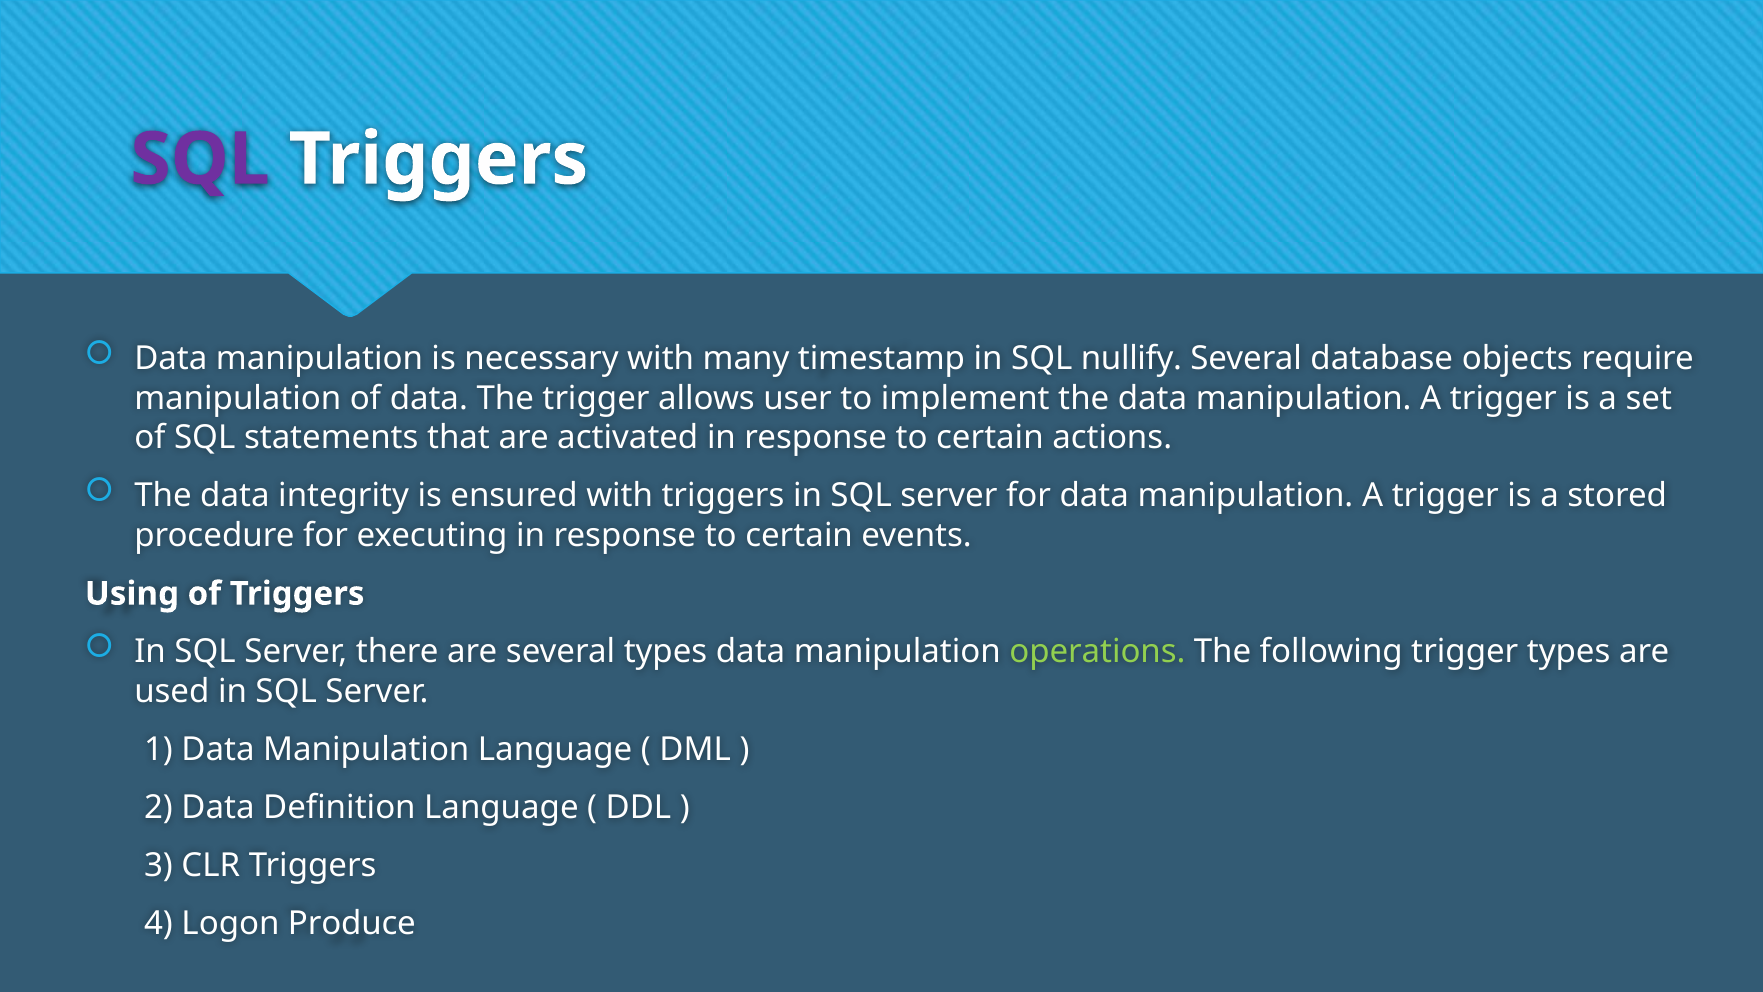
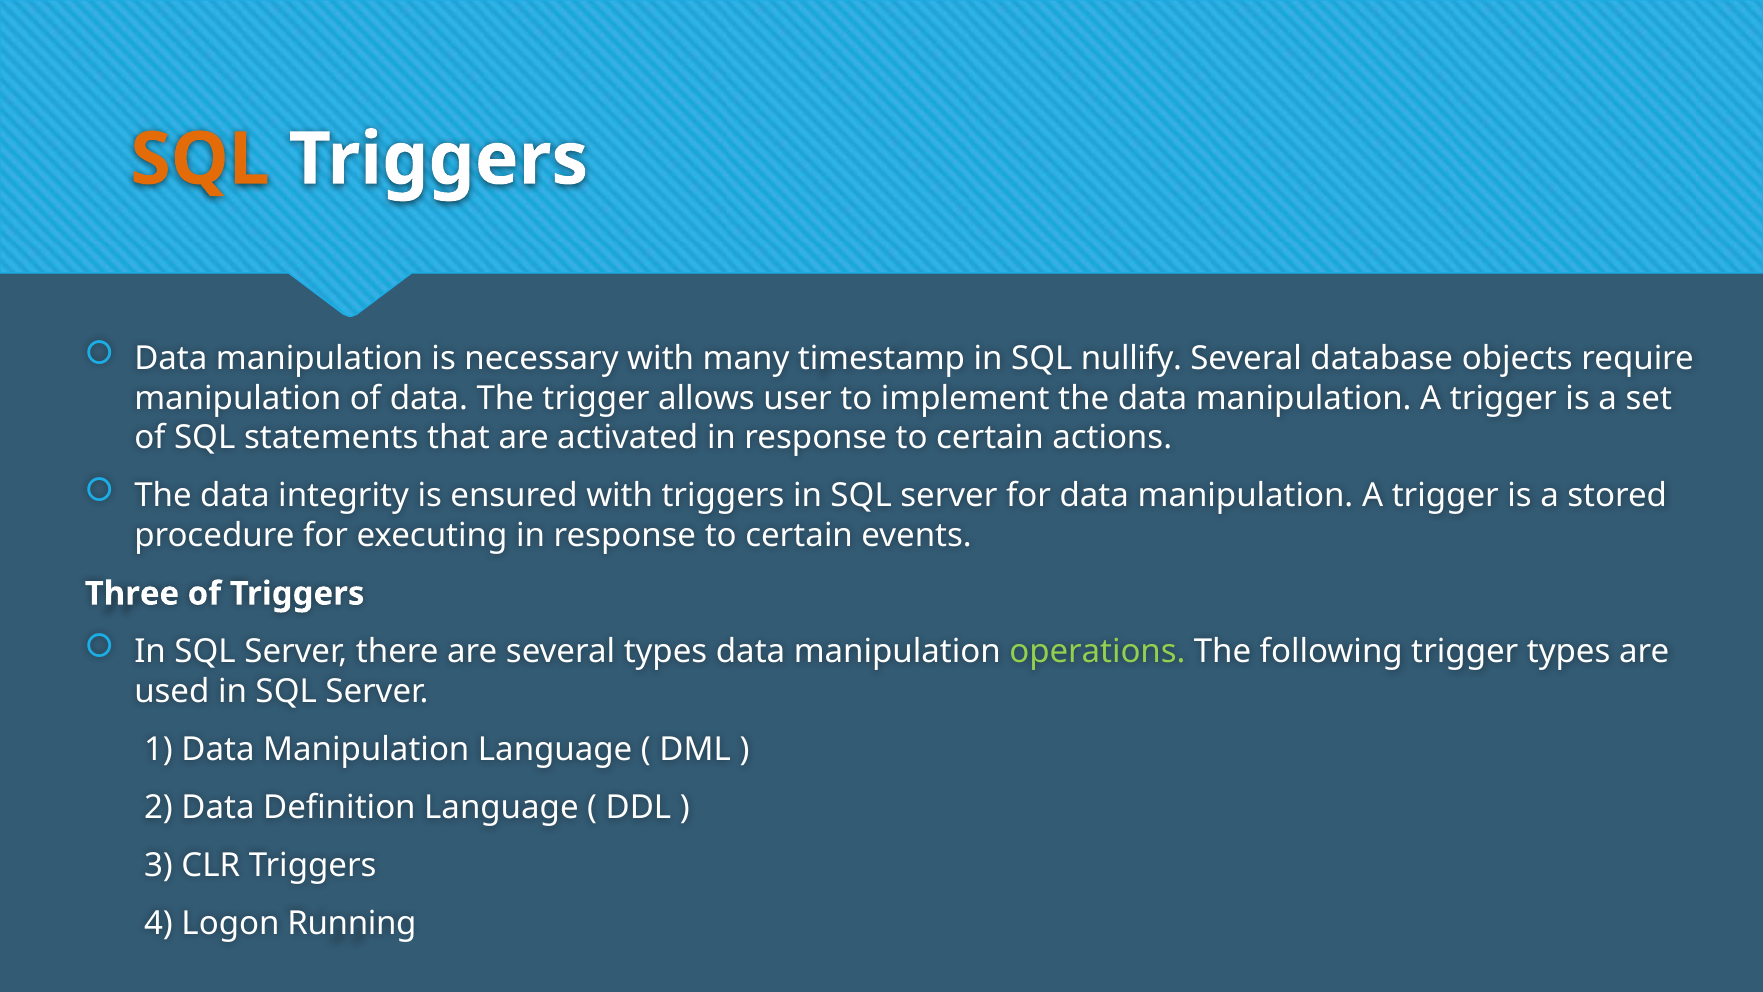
SQL at (200, 159) colour: purple -> orange
Using: Using -> Three
Produce: Produce -> Running
